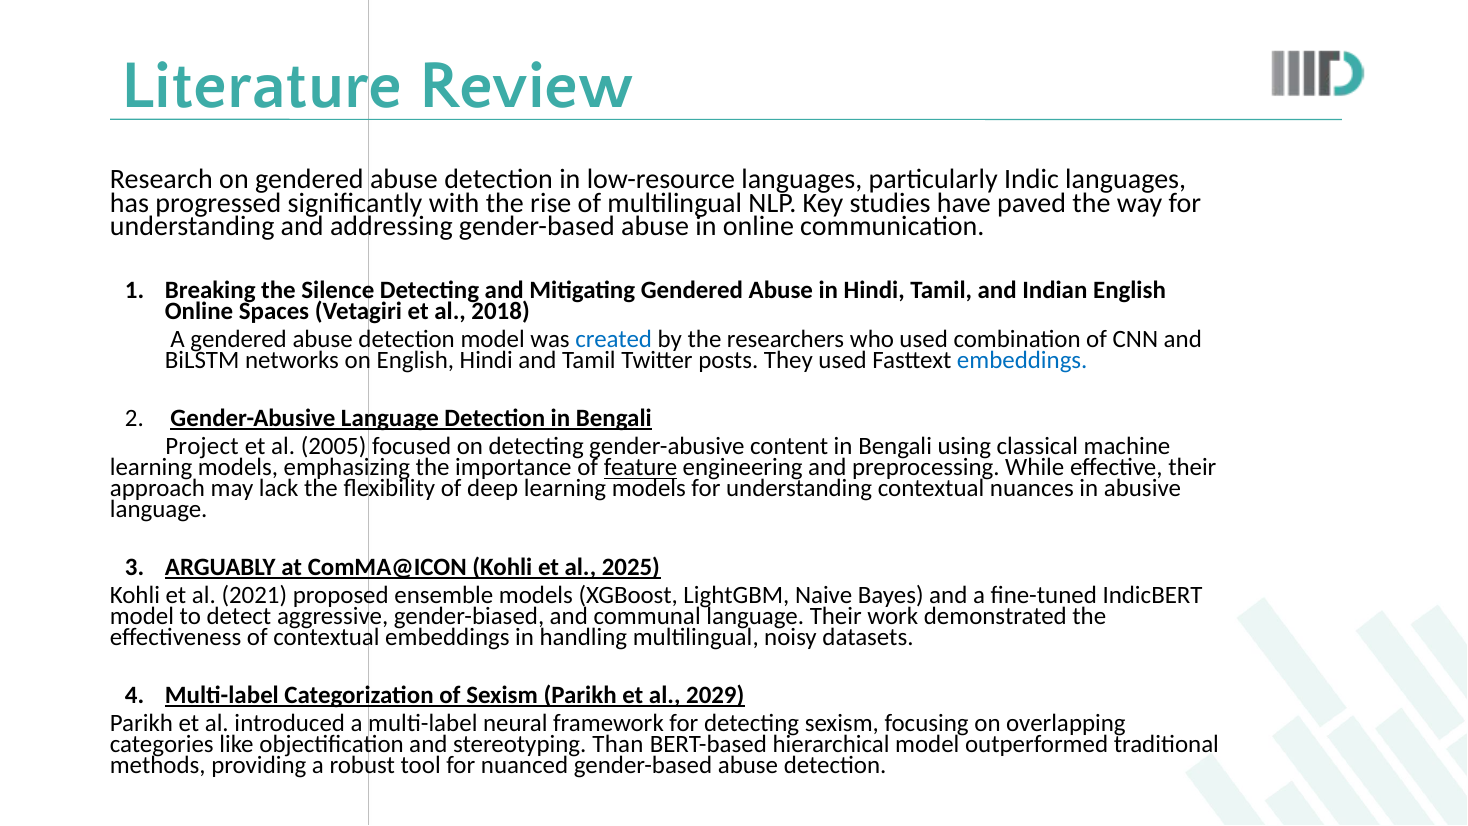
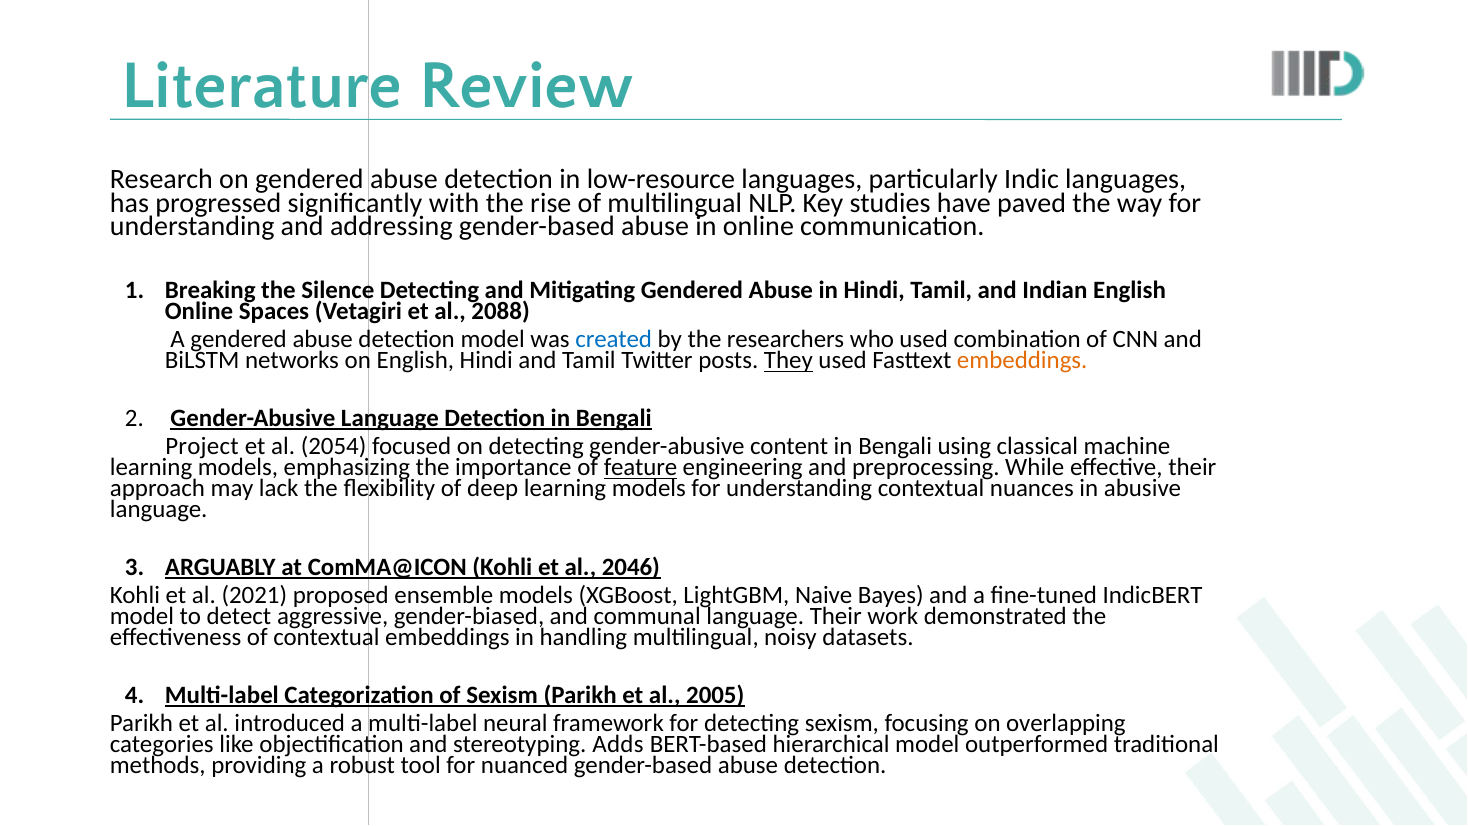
2018: 2018 -> 2088
They underline: none -> present
embeddings at (1022, 360) colour: blue -> orange
2005: 2005 -> 2054
2025: 2025 -> 2046
2029: 2029 -> 2005
Than: Than -> Adds
